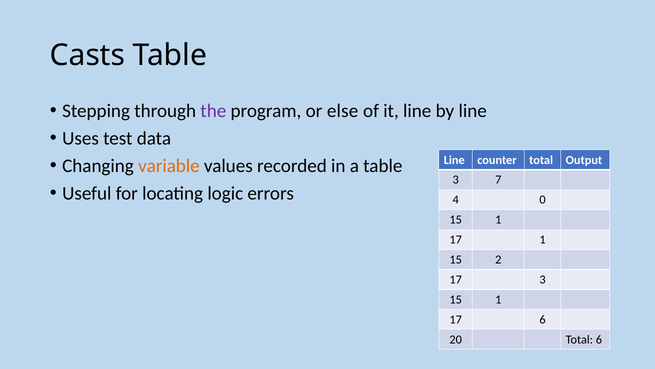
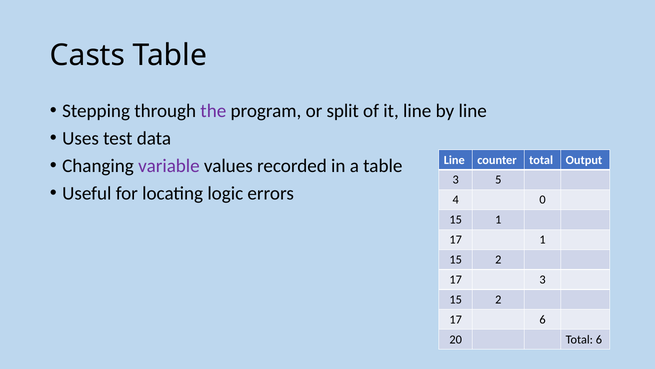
else: else -> split
variable colour: orange -> purple
7: 7 -> 5
1 at (498, 299): 1 -> 2
